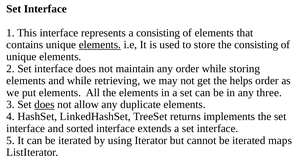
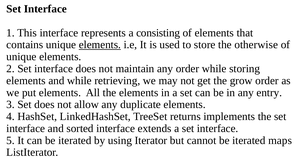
the consisting: consisting -> otherwise
helps: helps -> grow
three: three -> entry
does at (44, 104) underline: present -> none
